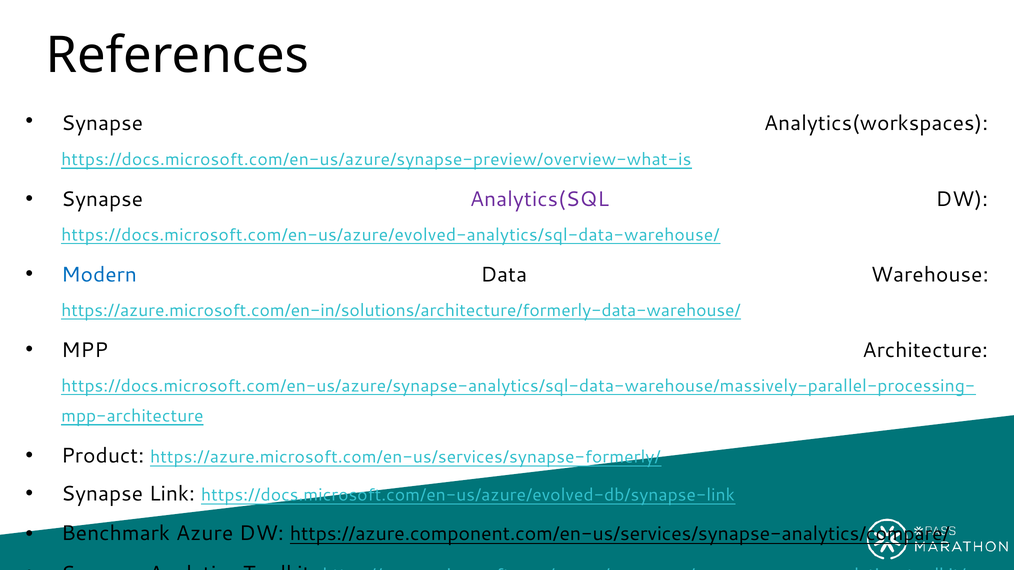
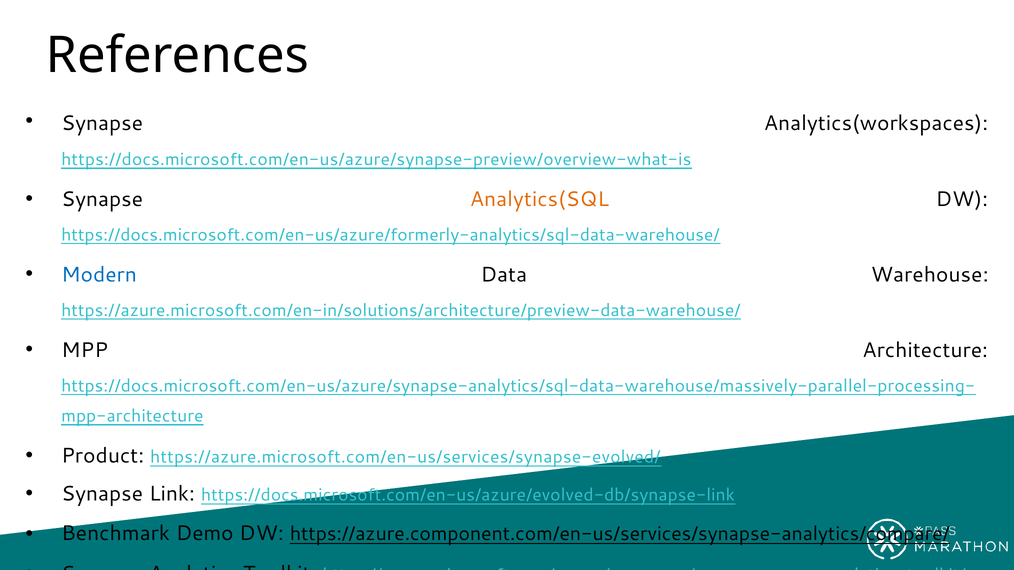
Analytics(SQL colour: purple -> orange
https://docs.microsoft.com/en-us/azure/evolved-analytics/sql-data-warehouse/: https://docs.microsoft.com/en-us/azure/evolved-analytics/sql-data-warehouse/ -> https://docs.microsoft.com/en-us/azure/formerly-analytics/sql-data-warehouse/
https://azure.microsoft.com/en-in/solutions/architecture/formerly-data-warehouse/: https://azure.microsoft.com/en-in/solutions/architecture/formerly-data-warehouse/ -> https://azure.microsoft.com/en-in/solutions/architecture/preview-data-warehouse/
https://azure.microsoft.com/en-us/services/synapse-formerly/: https://azure.microsoft.com/en-us/services/synapse-formerly/ -> https://azure.microsoft.com/en-us/services/synapse-evolved/
Azure: Azure -> Demo
